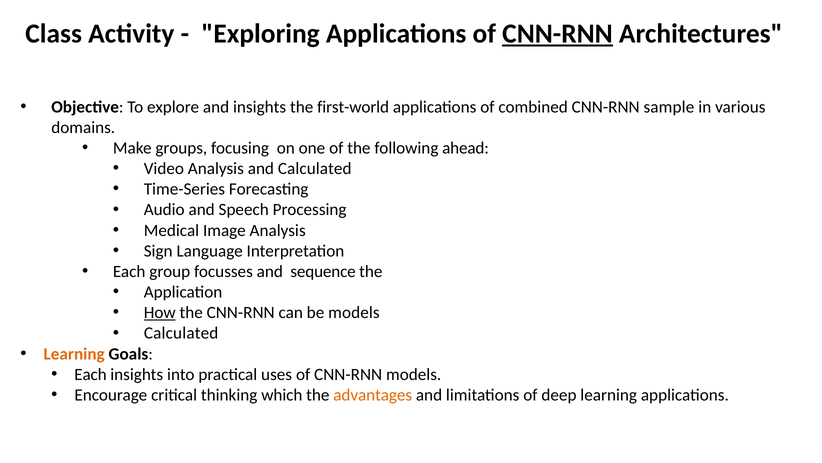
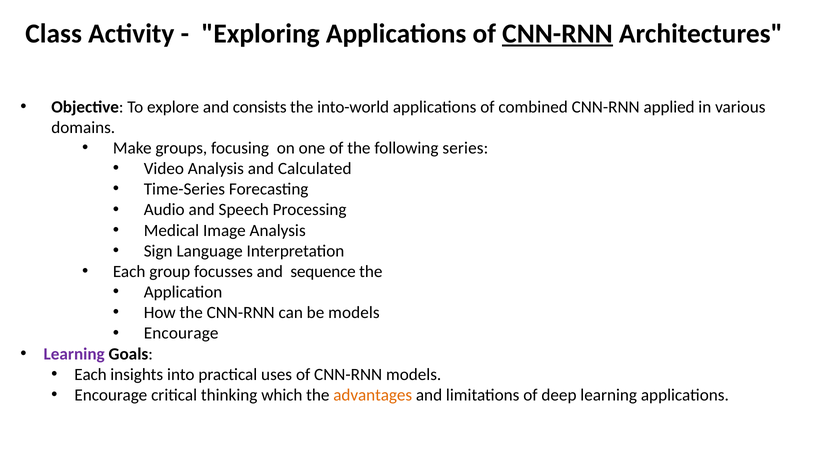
and insights: insights -> consists
first-world: first-world -> into-world
sample: sample -> applied
ahead: ahead -> series
How underline: present -> none
Calculated at (181, 333): Calculated -> Encourage
Learning at (74, 353) colour: orange -> purple
